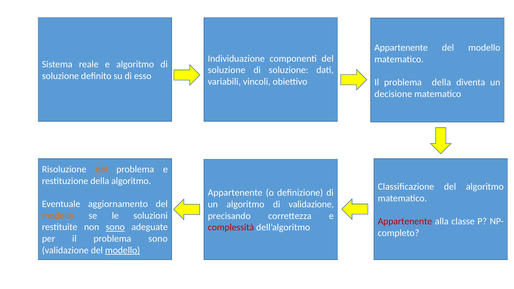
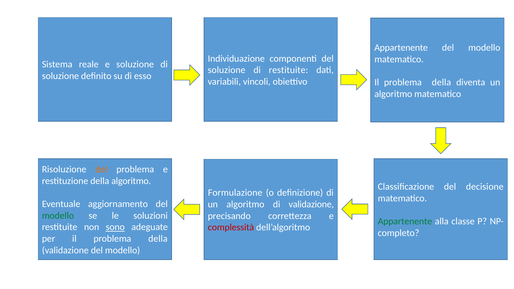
e algoritmo: algoritmo -> soluzione
soluzione at (289, 70): soluzione -> restituite
decisione at (393, 94): decisione -> algoritmo
del algoritmo: algoritmo -> decisione
Appartenente at (235, 193): Appartenente -> Formulazione
modello at (58, 216) colour: orange -> green
Appartenente at (405, 221) colour: red -> green
per il problema sono: sono -> della
modello at (123, 250) underline: present -> none
